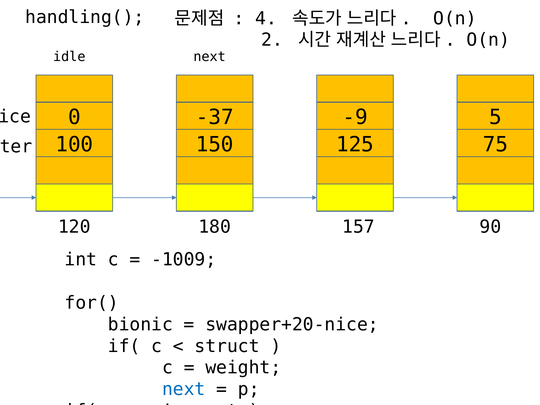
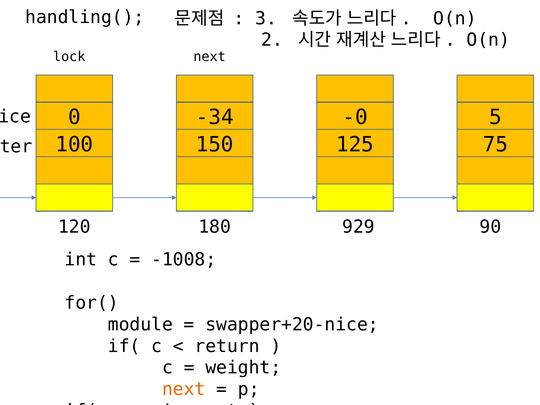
4: 4 -> 3
idle: idle -> lock
-37: -37 -> -34
-9: -9 -> -0
157: 157 -> 929
-1009: -1009 -> -1008
bionic: bionic -> module
struct: struct -> return
next at (184, 389) colour: blue -> orange
